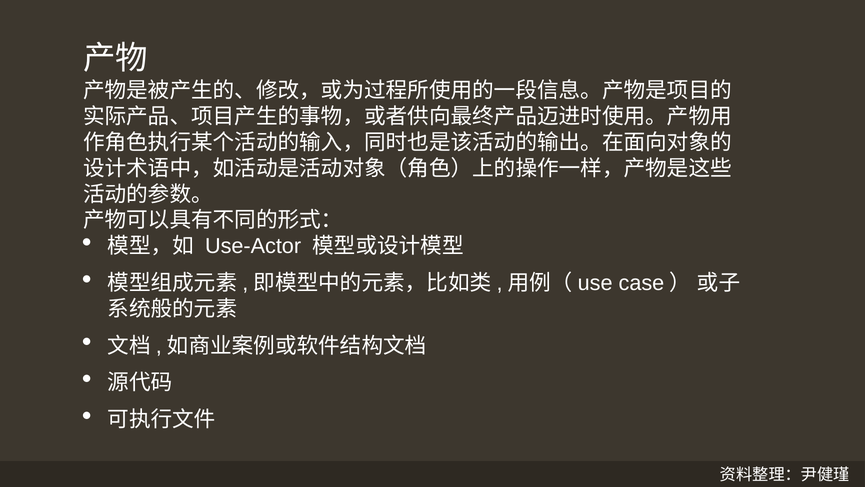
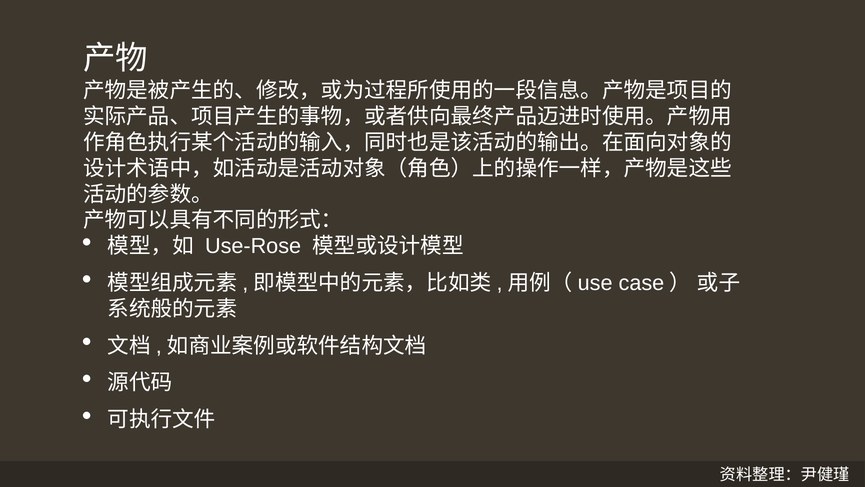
Use-Actor: Use-Actor -> Use-Rose
